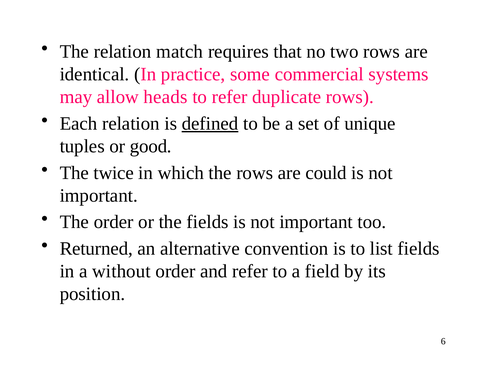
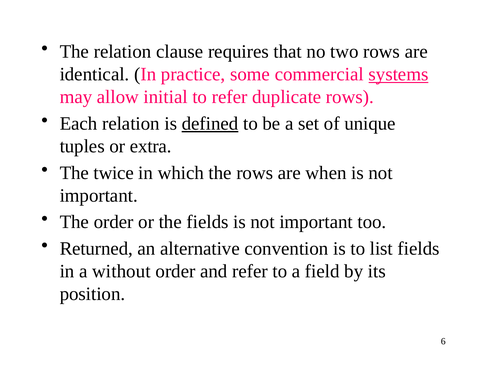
match: match -> clause
systems underline: none -> present
heads: heads -> initial
good: good -> extra
could: could -> when
